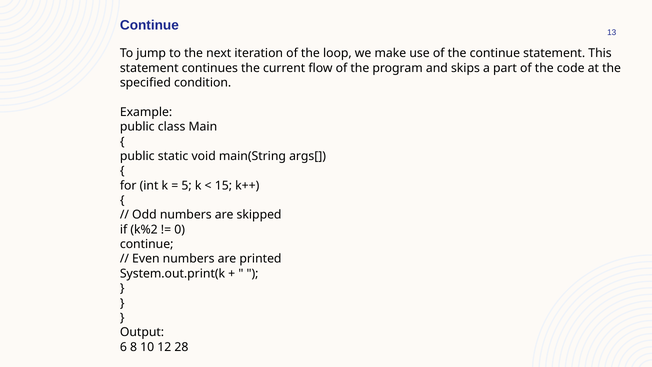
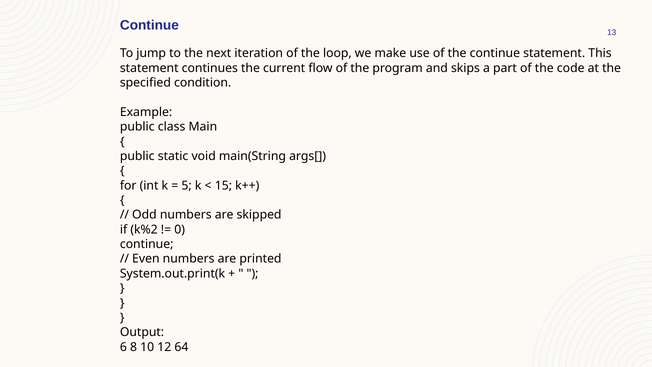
28: 28 -> 64
